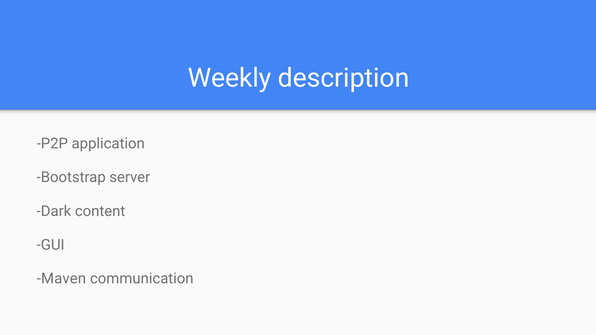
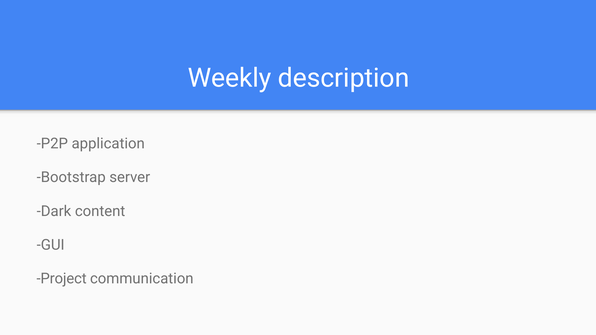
Maven: Maven -> Project
